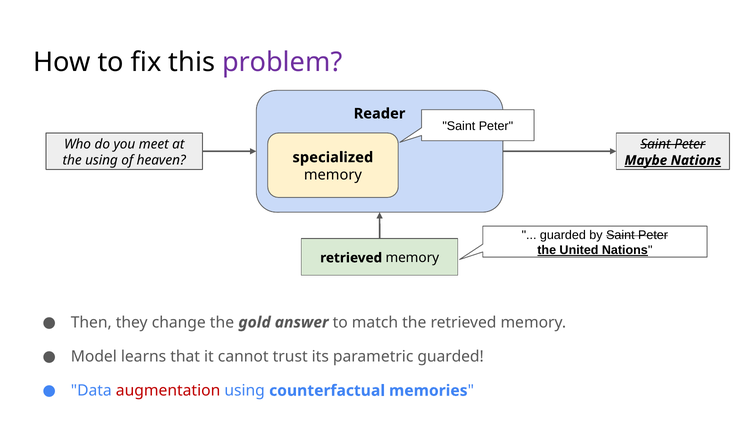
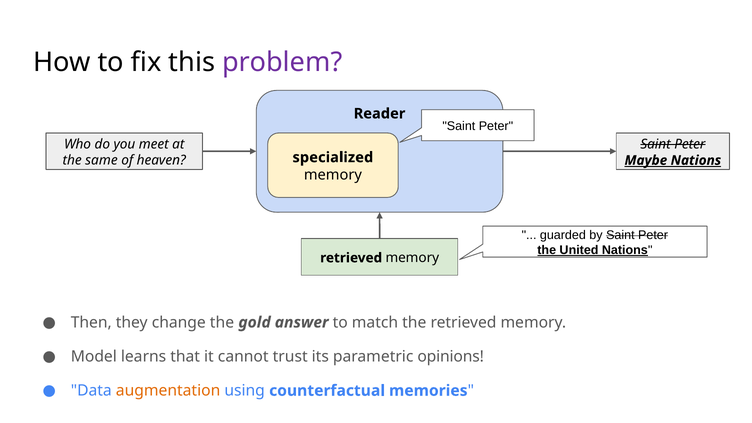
the using: using -> same
parametric guarded: guarded -> opinions
augmentation colour: red -> orange
